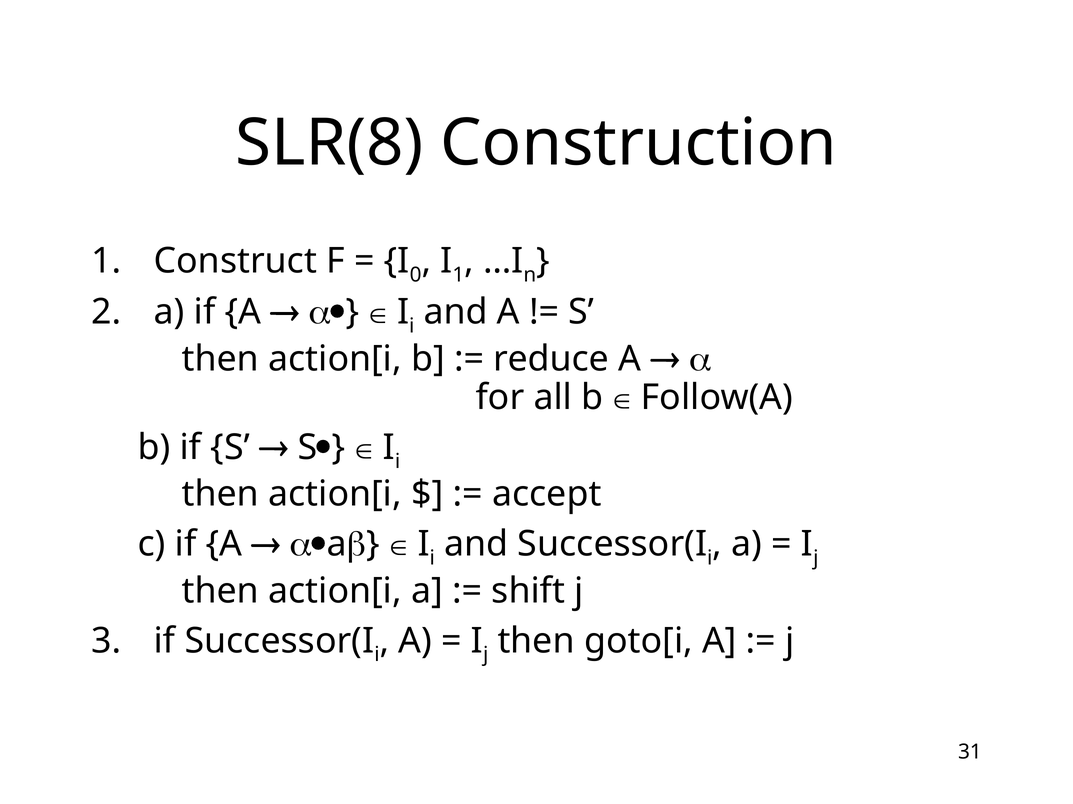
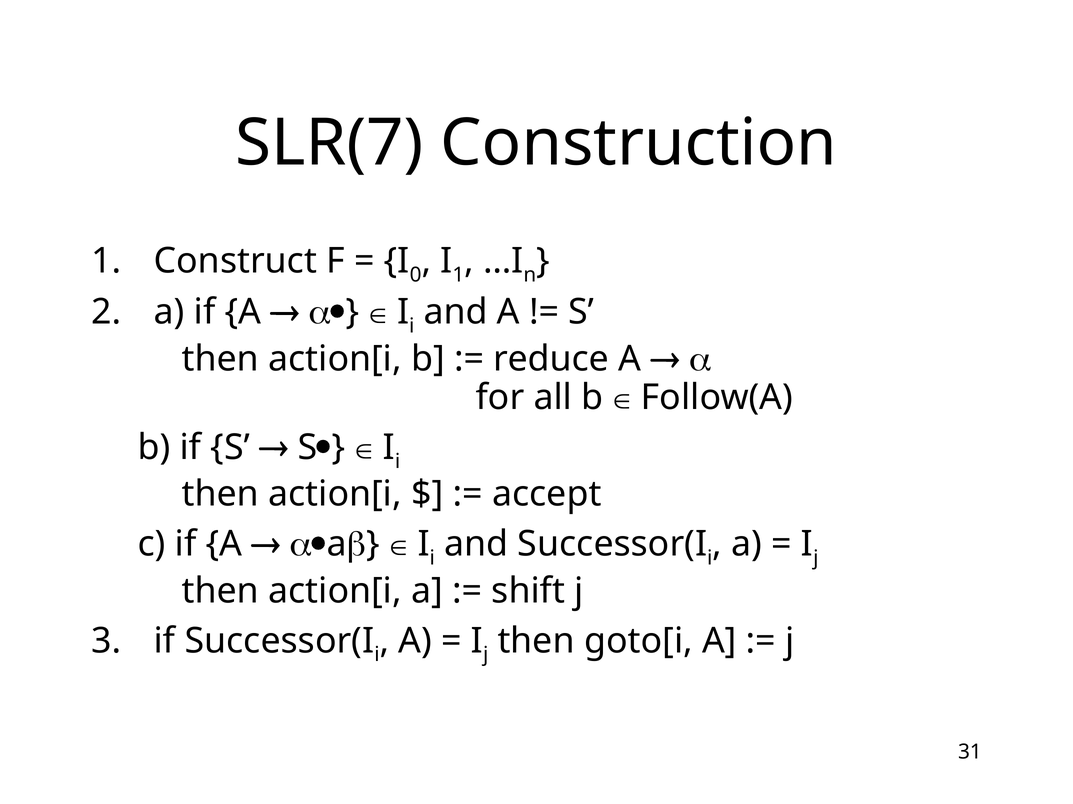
SLR(8: SLR(8 -> SLR(7
